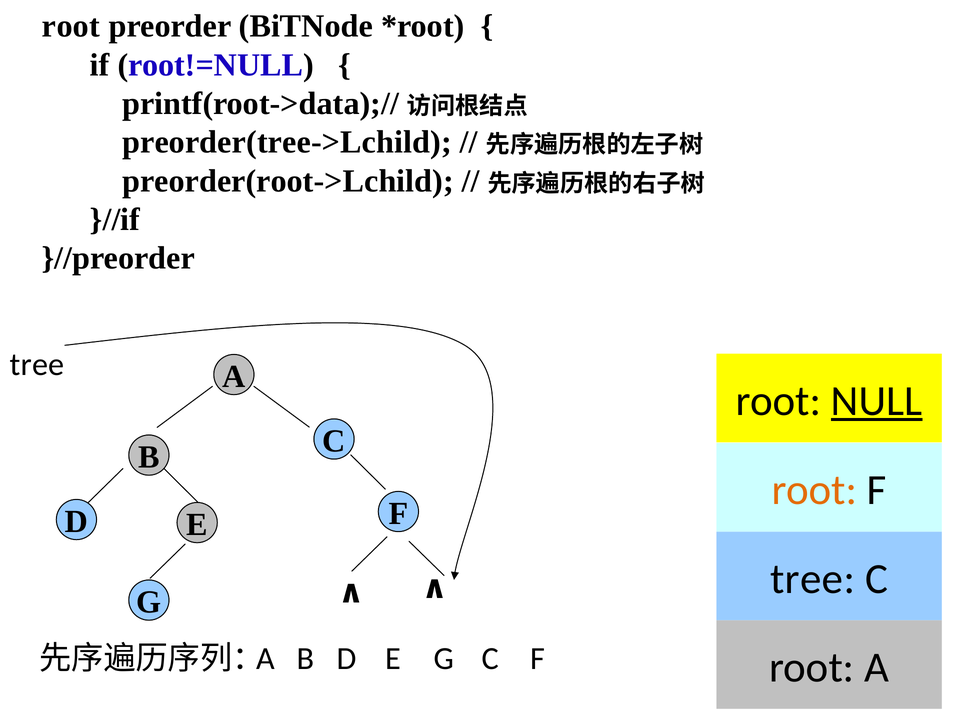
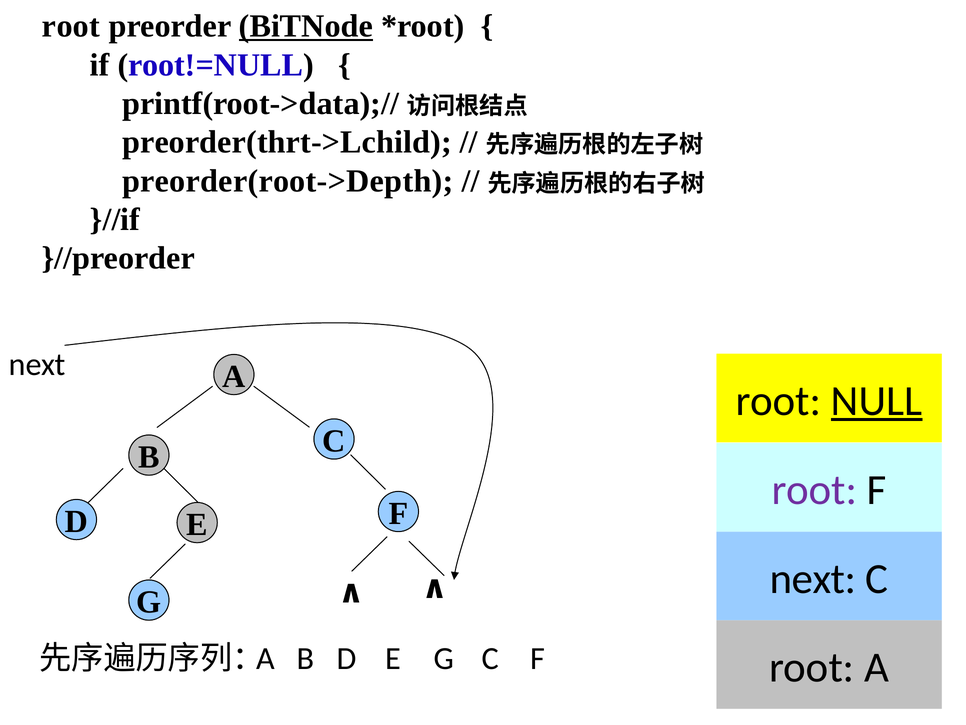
BiTNode underline: none -> present
preorder(tree->Lchild: preorder(tree->Lchild -> preorder(thrt->Lchild
preorder(root->Lchild: preorder(root->Lchild -> preorder(root->Depth
tree at (37, 364): tree -> next
root at (814, 490) colour: orange -> purple
tree at (813, 579): tree -> next
